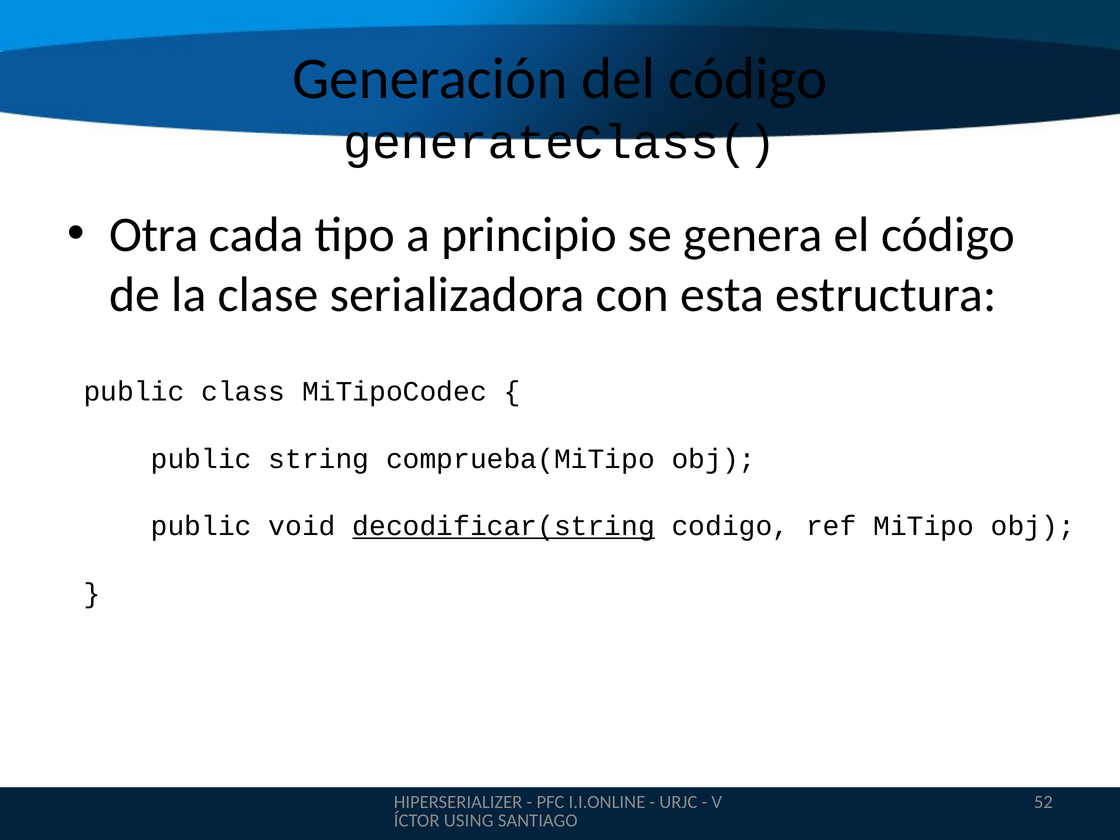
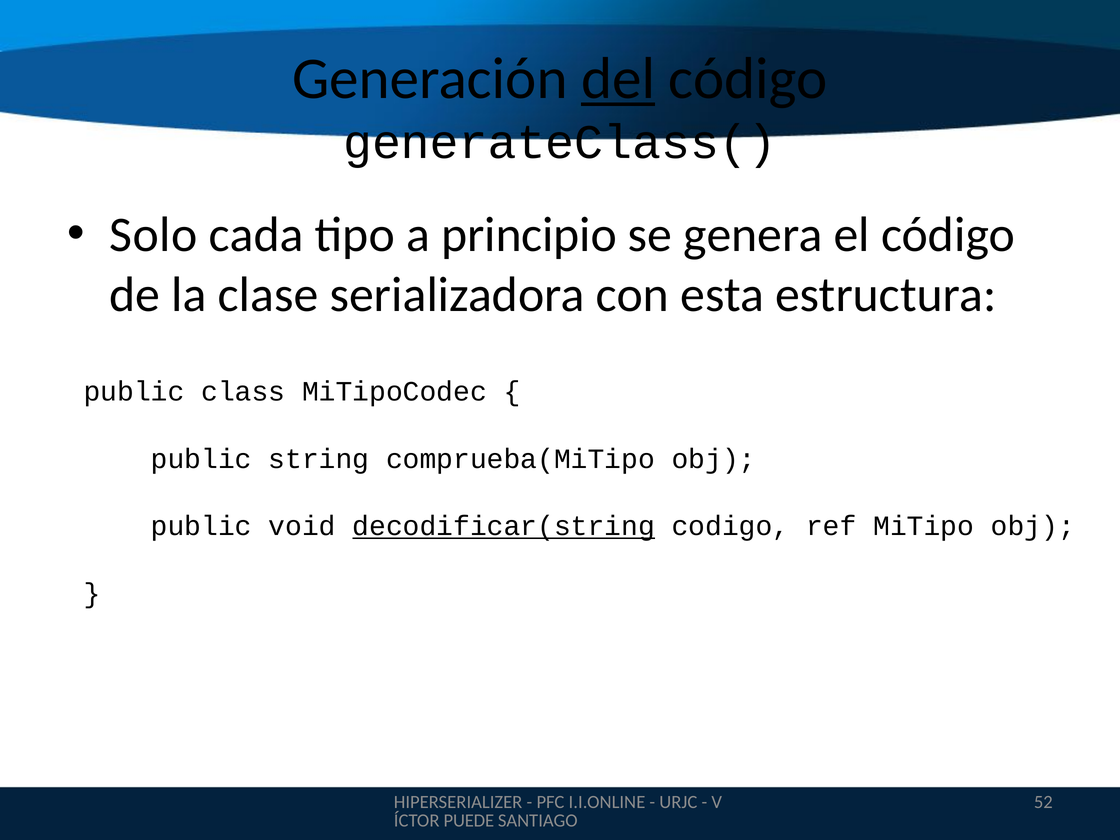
del underline: none -> present
Otra: Otra -> Solo
USING: USING -> PUEDE
